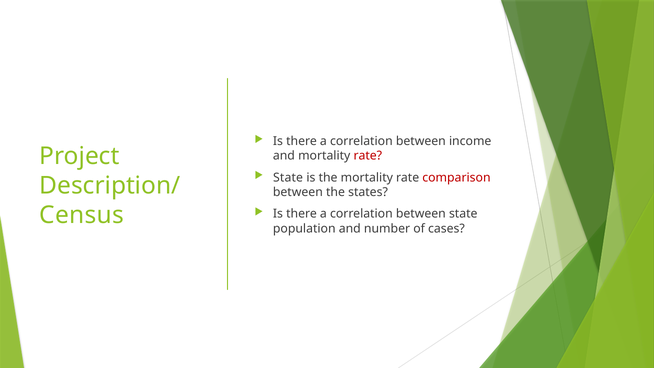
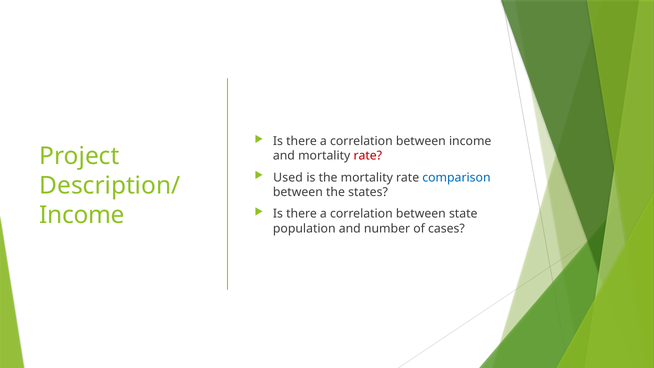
State at (288, 177): State -> Used
comparison colour: red -> blue
Census at (82, 215): Census -> Income
